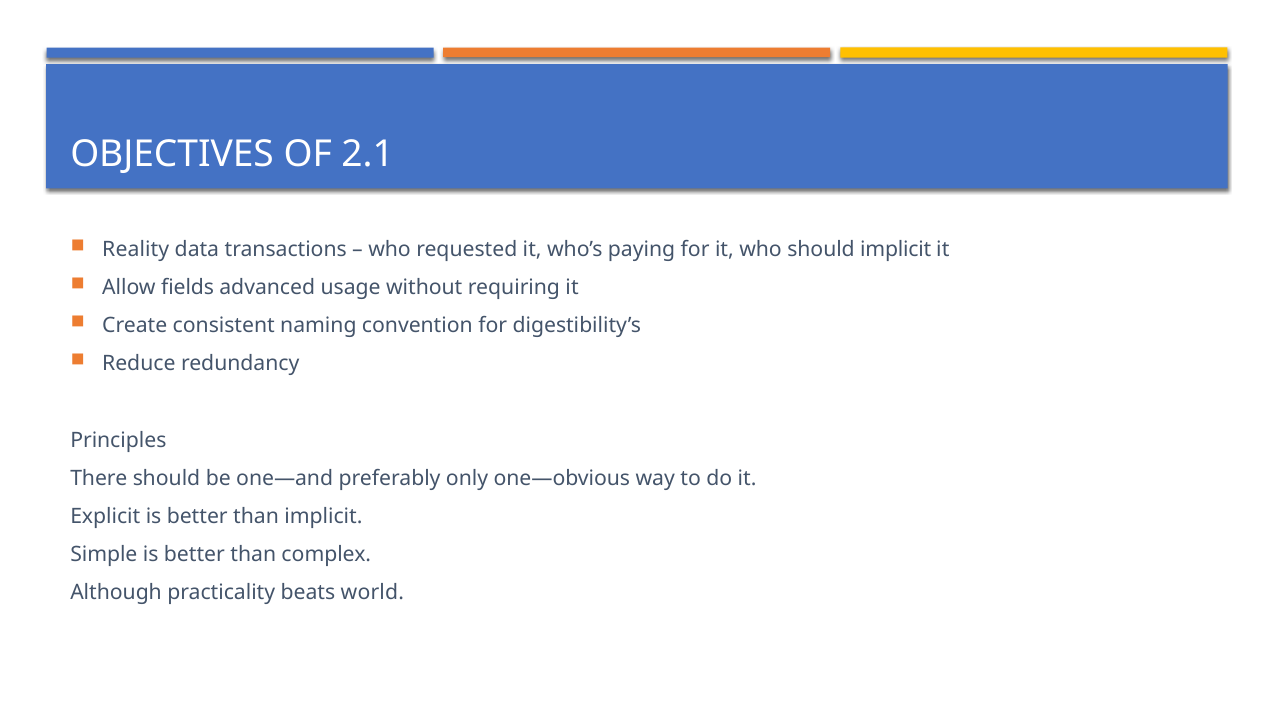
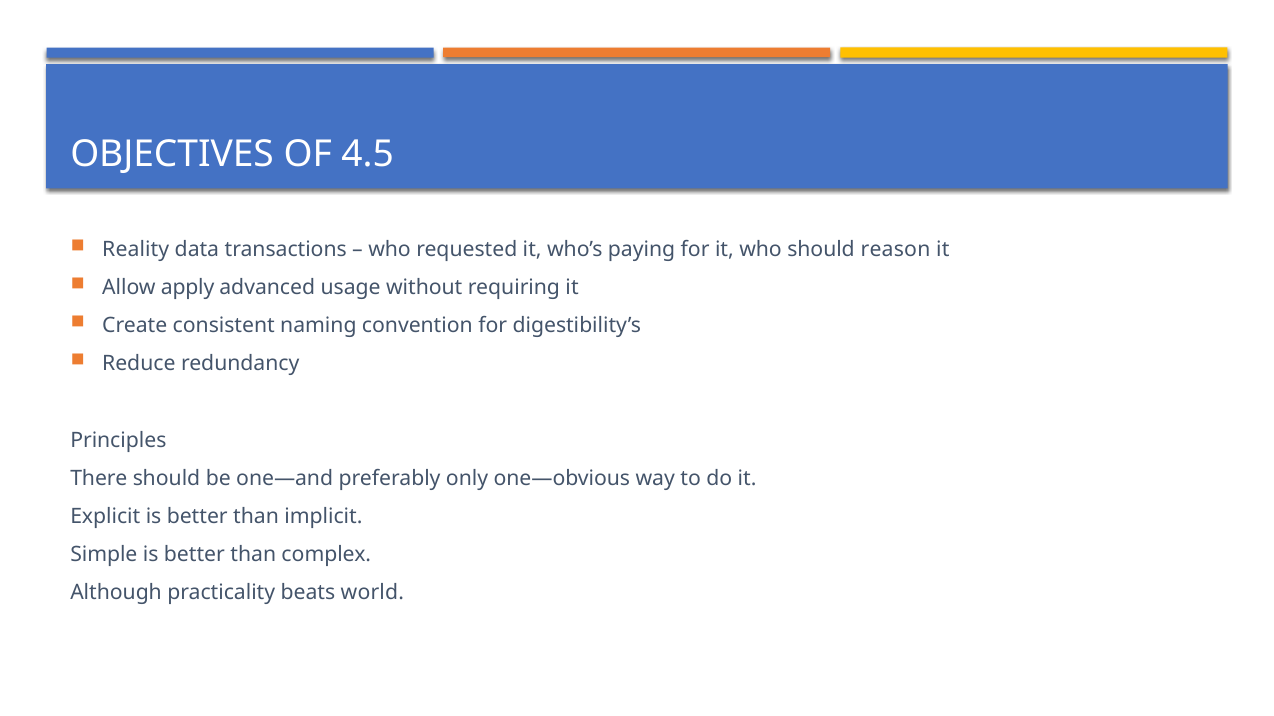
2.1: 2.1 -> 4.5
should implicit: implicit -> reason
fields: fields -> apply
